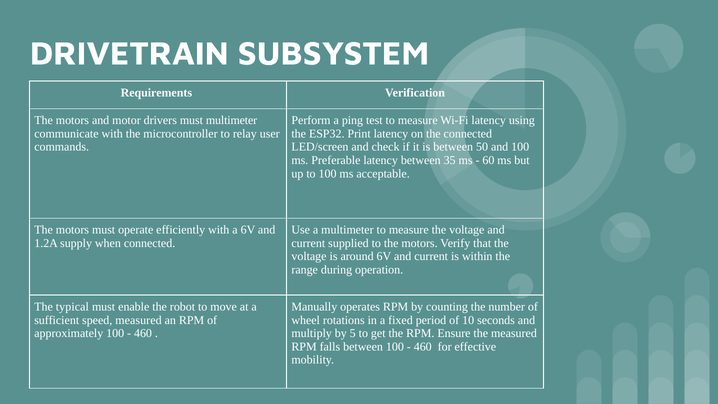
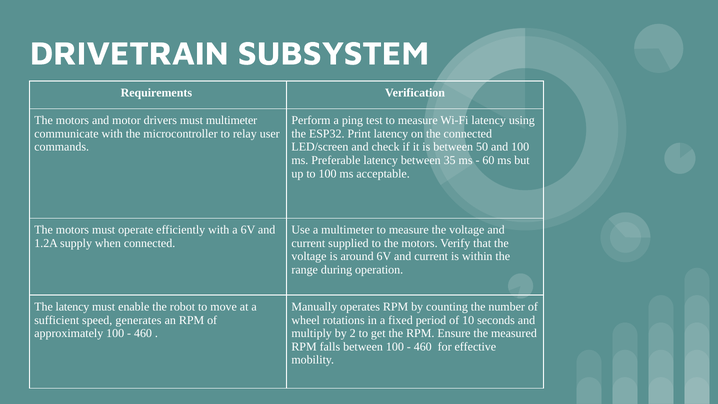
The typical: typical -> latency
speed measured: measured -> generates
5: 5 -> 2
